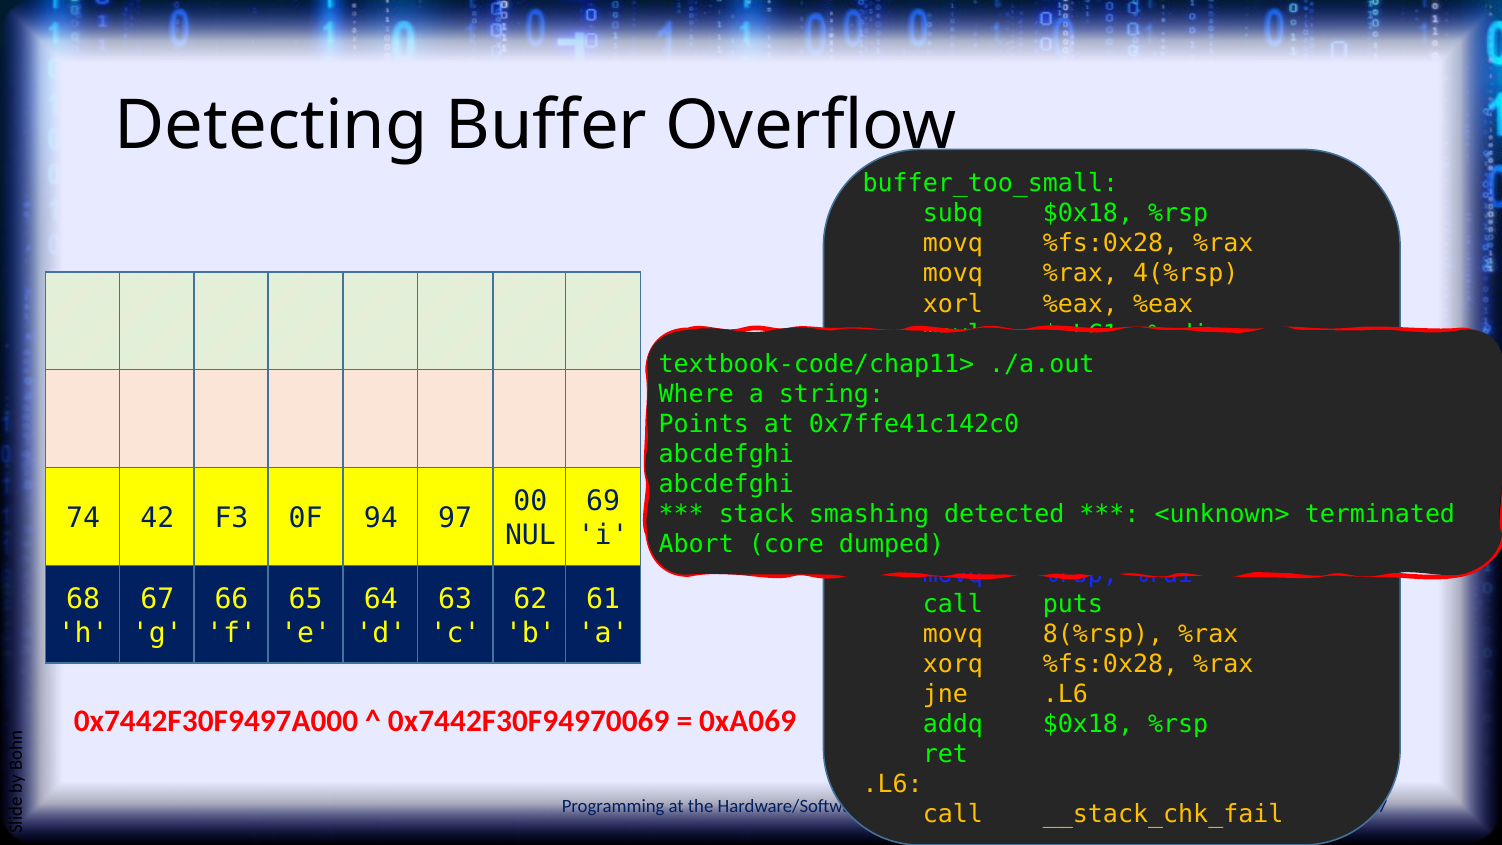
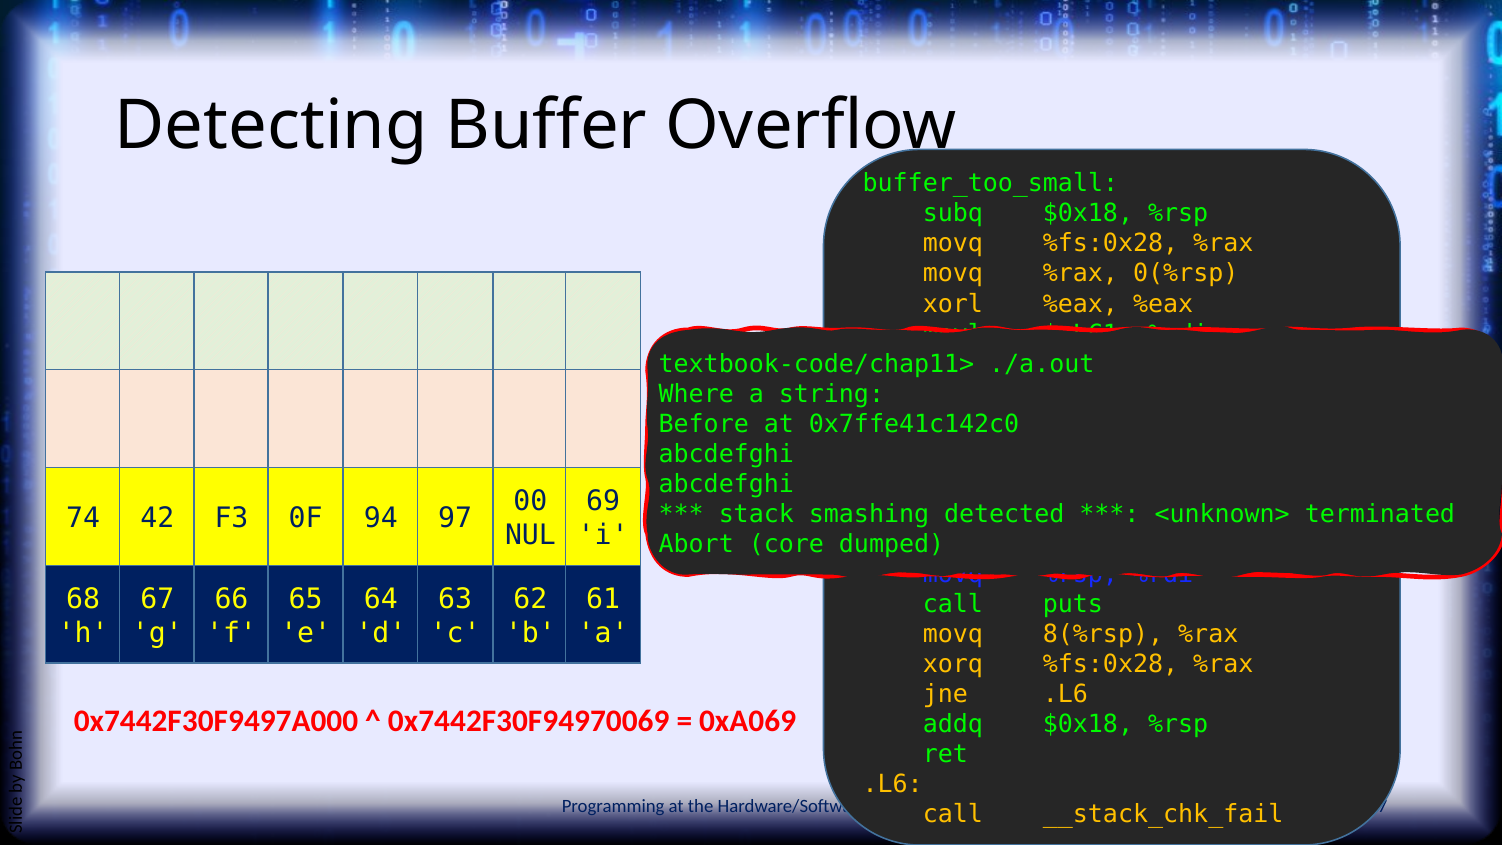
4(%rsp: 4(%rsp -> 0(%rsp
Points: Points -> Before
